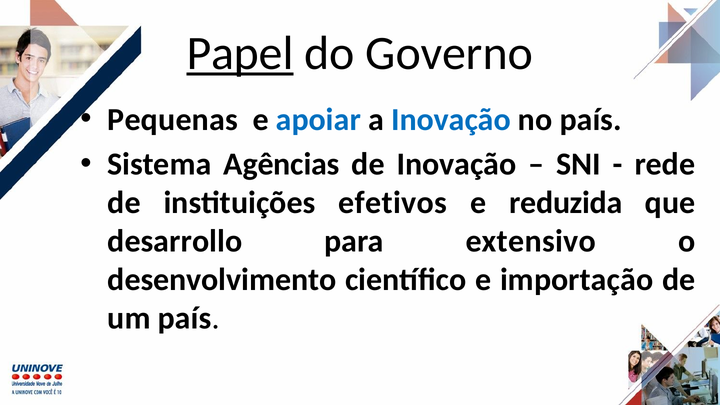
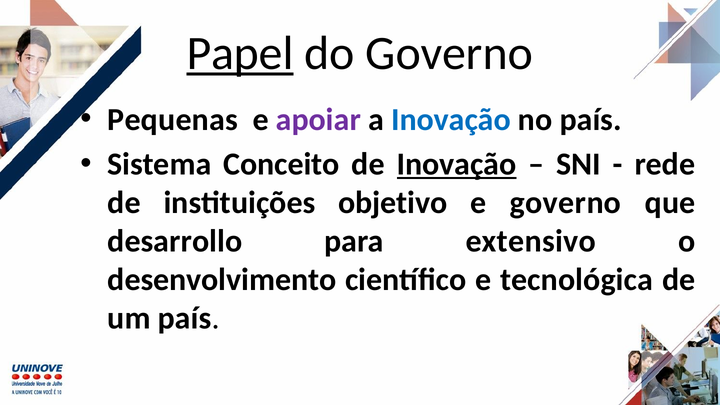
apoiar colour: blue -> purple
Agências: Agências -> Conceito
Inovação at (457, 164) underline: none -> present
efetivos: efetivos -> objetivo
e reduzida: reduzida -> governo
importação: importação -> tecnológica
